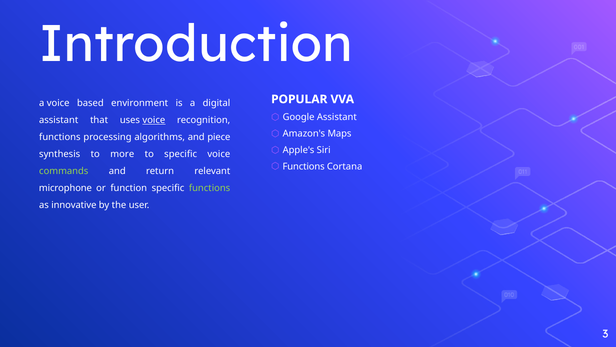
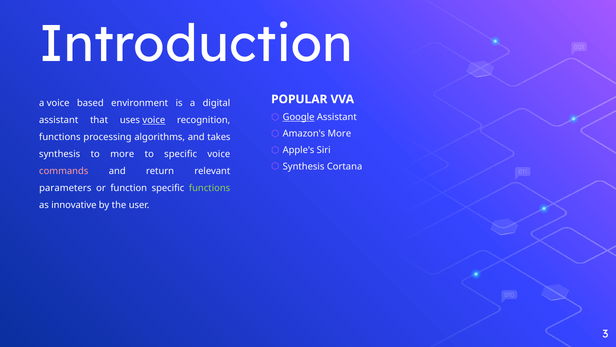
Google underline: none -> present
Amazon's Maps: Maps -> More
piece: piece -> takes
Functions at (304, 166): Functions -> Synthesis
commands colour: light green -> pink
microphone: microphone -> parameters
